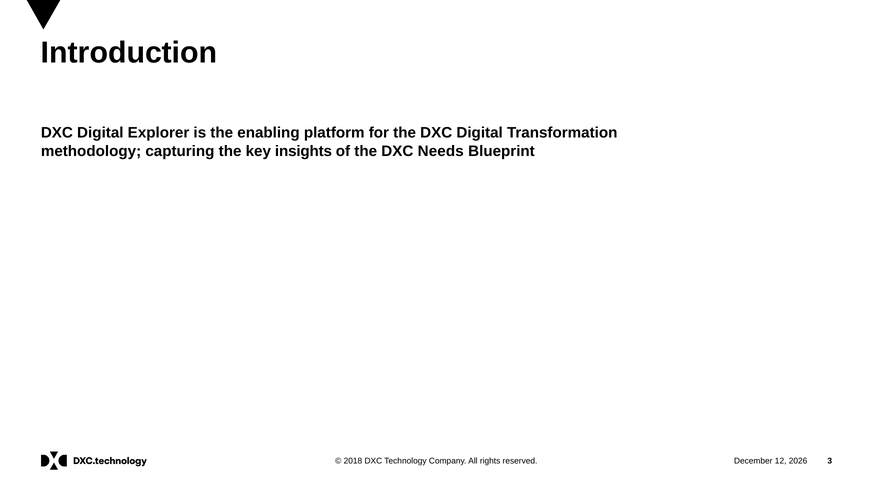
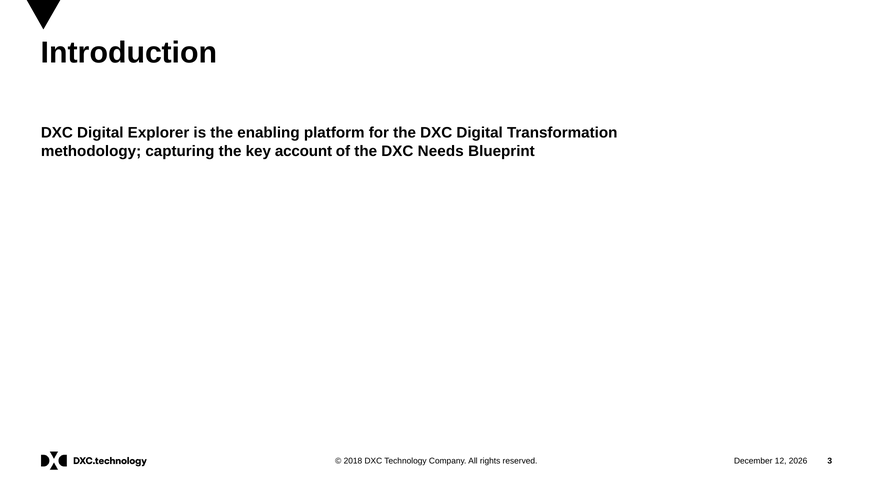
insights: insights -> account
